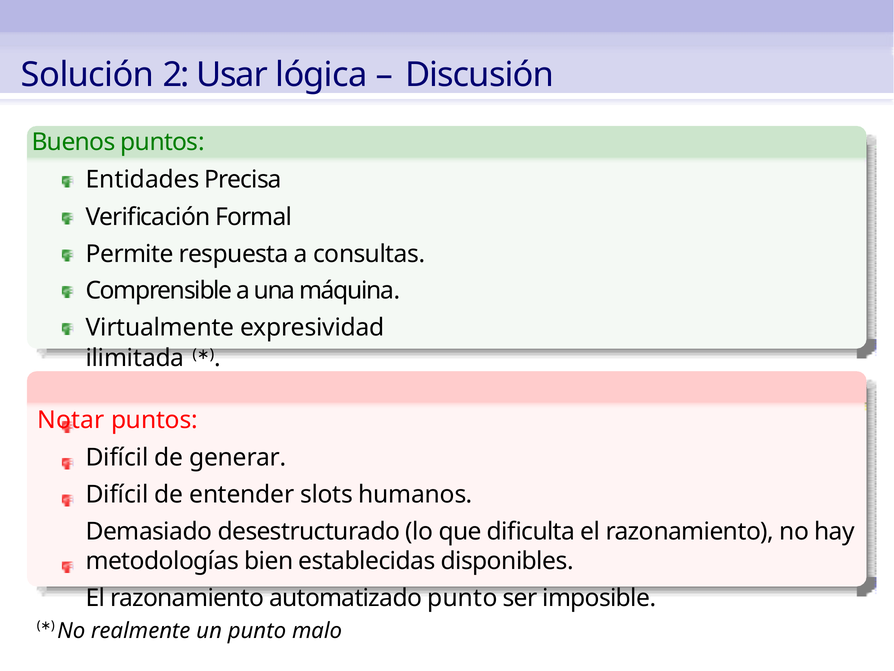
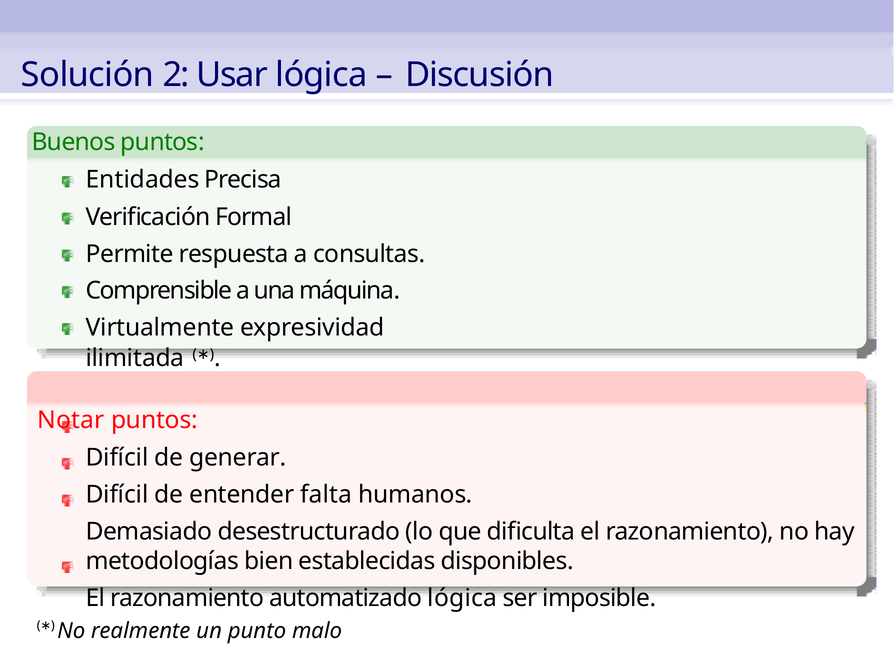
slots: slots -> falta
automatizado punto: punto -> lógica
